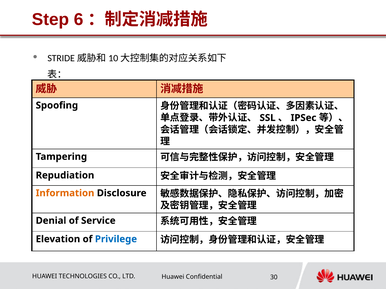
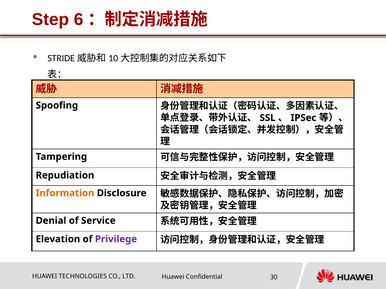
Privilege colour: blue -> purple
